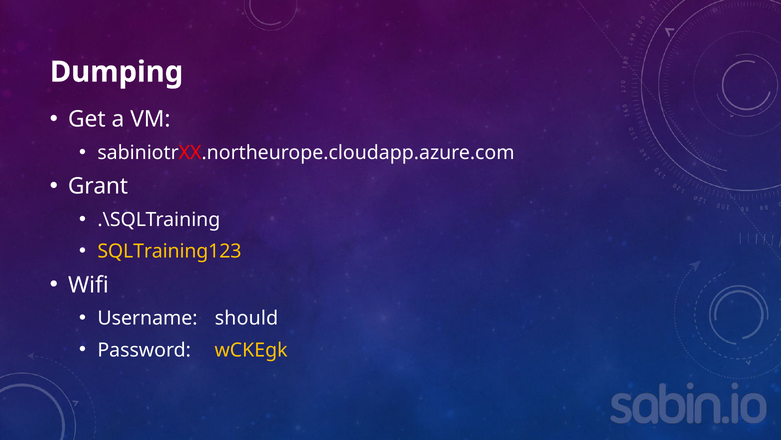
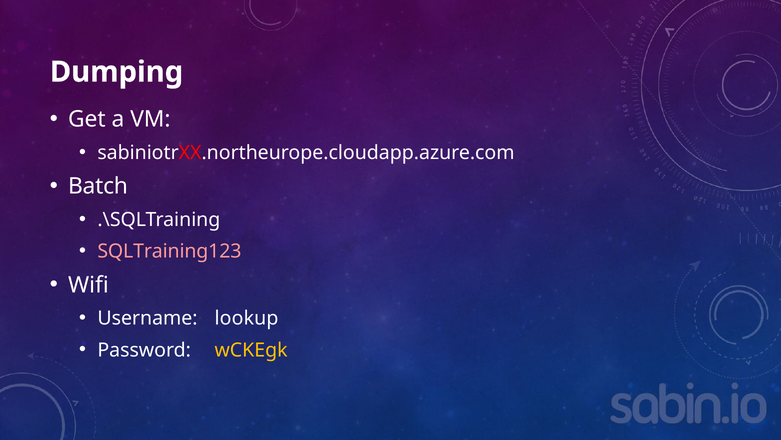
Grant: Grant -> Batch
SQLTraining123 colour: yellow -> pink
should: should -> lookup
